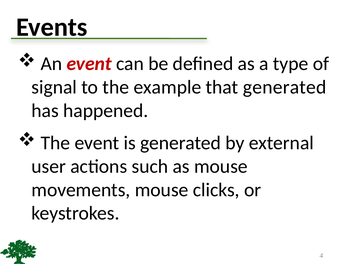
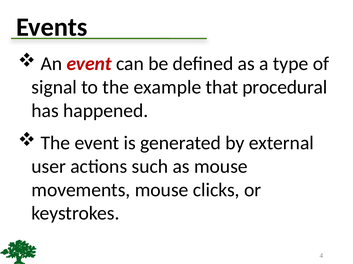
that generated: generated -> procedural
